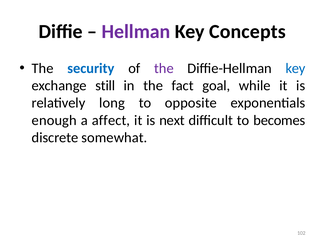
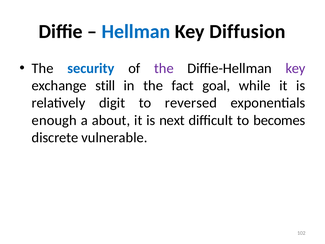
Hellman colour: purple -> blue
Concepts: Concepts -> Diffusion
key at (295, 68) colour: blue -> purple
long: long -> digit
opposite: opposite -> reversed
affect: affect -> about
somewhat: somewhat -> vulnerable
